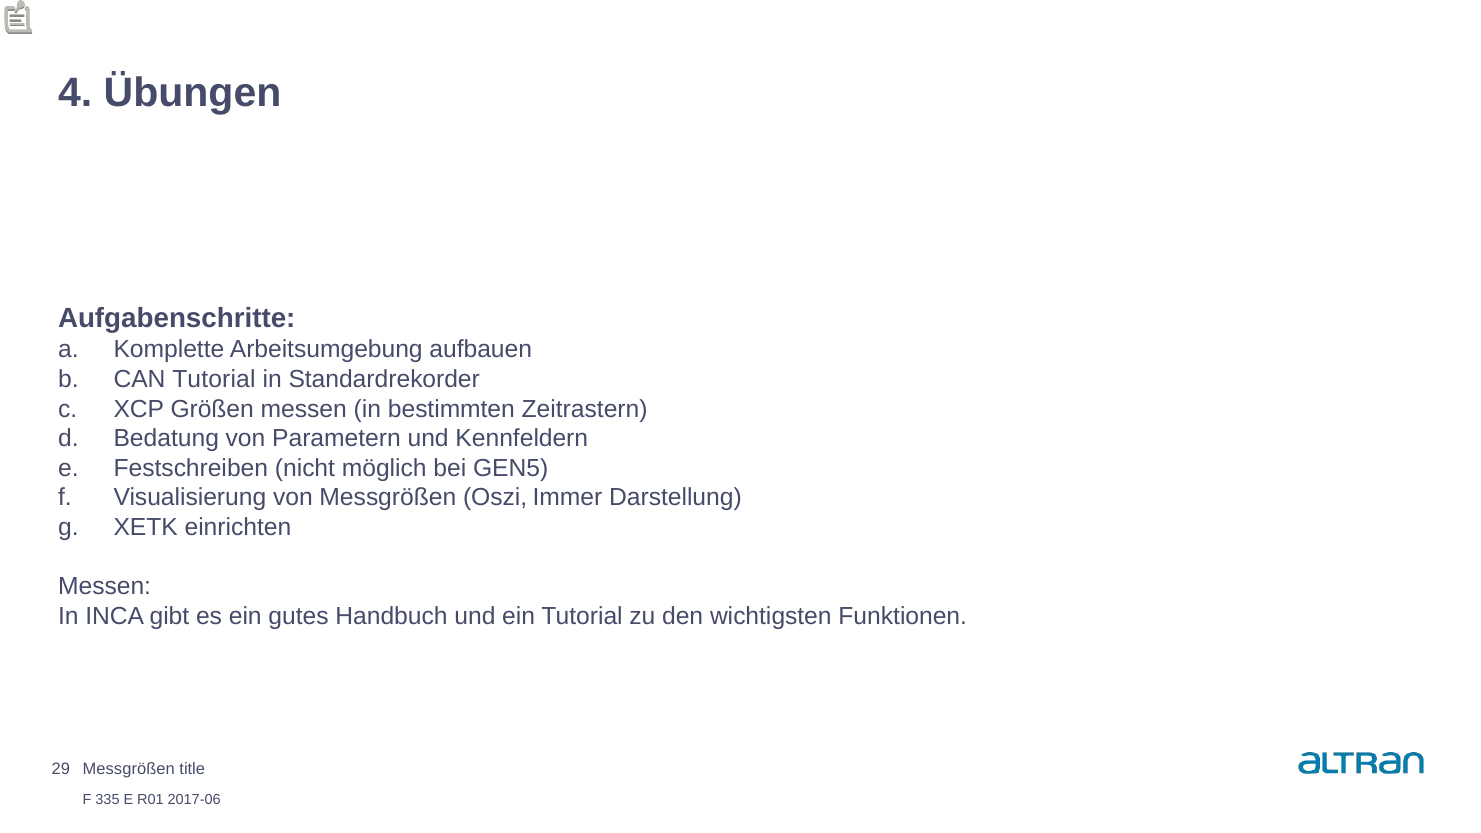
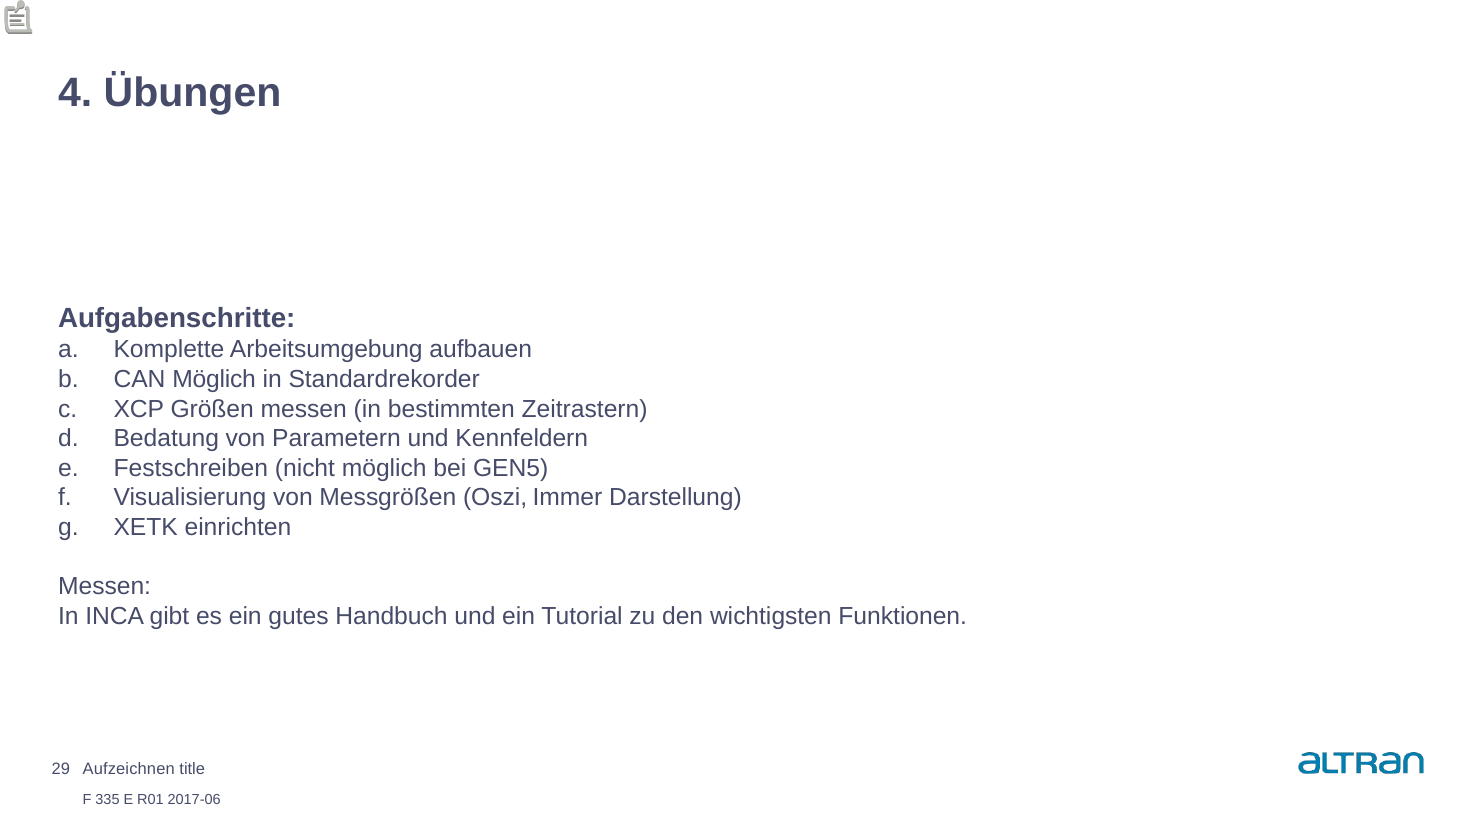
CAN Tutorial: Tutorial -> Möglich
Messgrößen at (129, 769): Messgrößen -> Aufzeichnen
